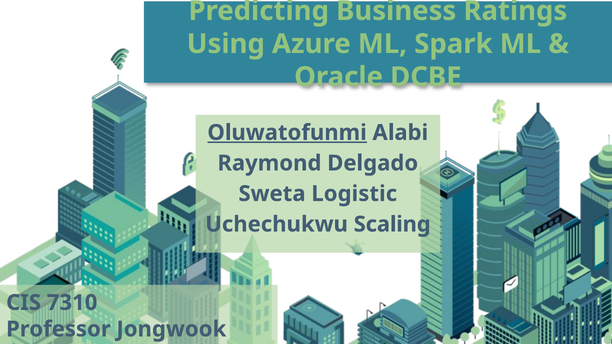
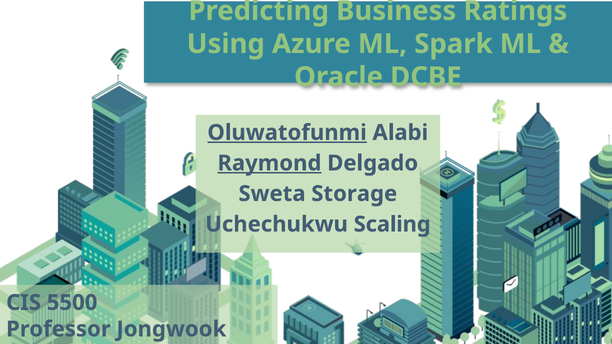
Raymond underline: none -> present
Logistic: Logistic -> Storage
7310: 7310 -> 5500
